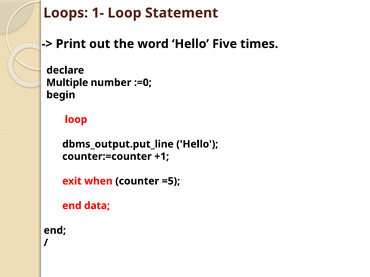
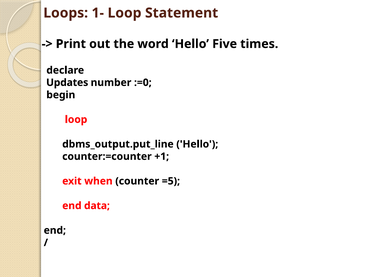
Multiple: Multiple -> Updates
